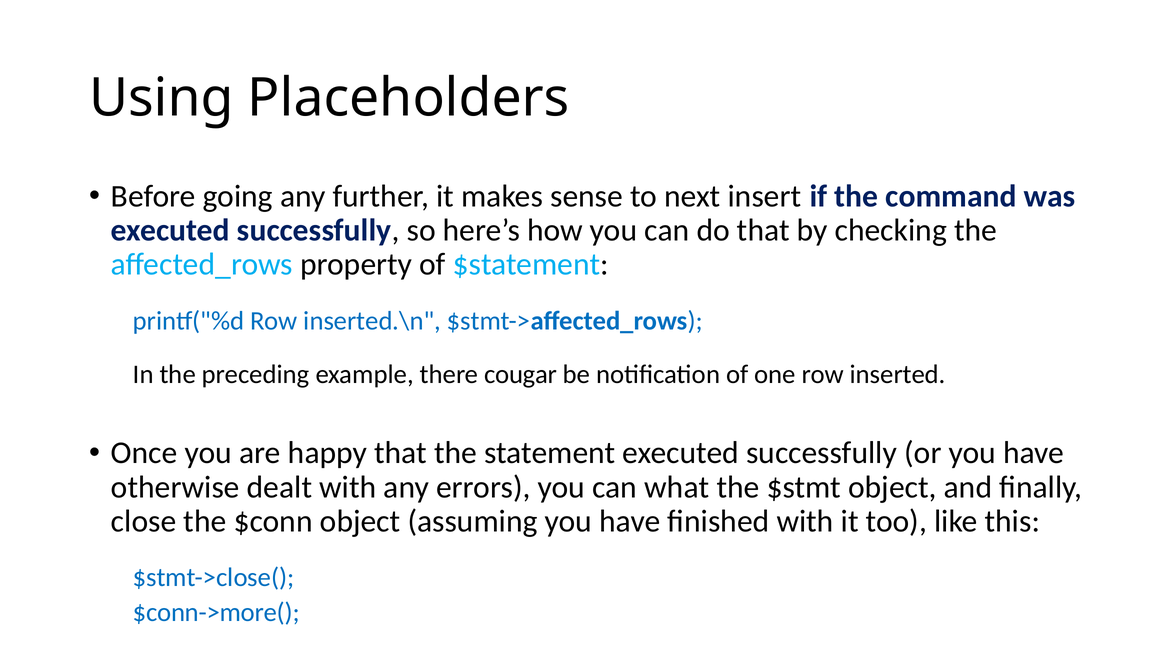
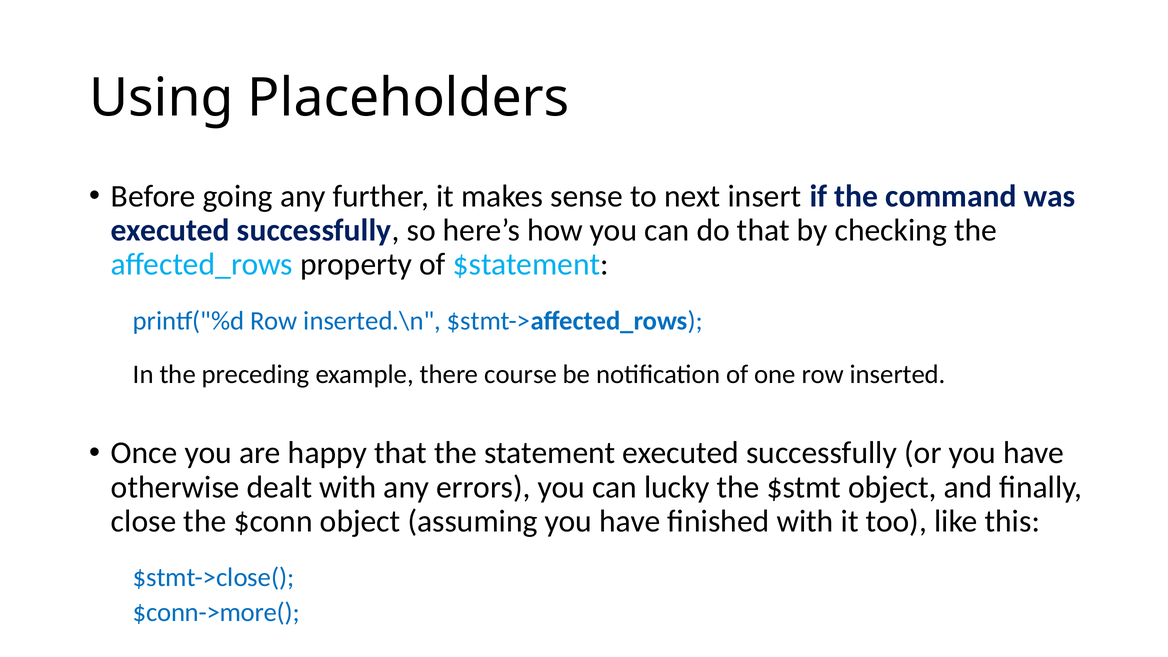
cougar: cougar -> course
what: what -> lucky
